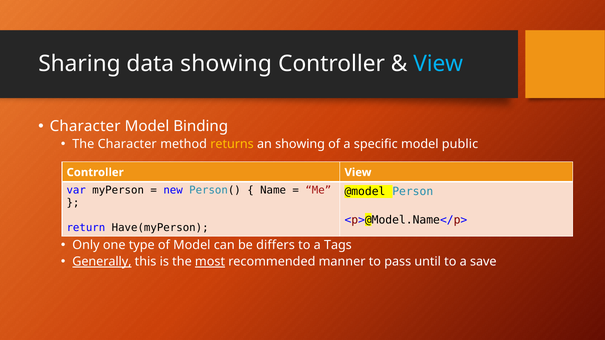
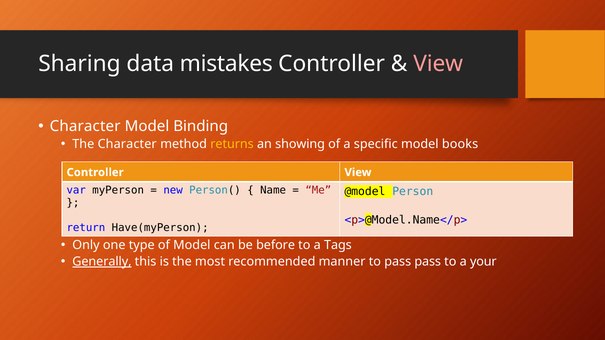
data showing: showing -> mistakes
View at (438, 64) colour: light blue -> pink
public: public -> books
differs: differs -> before
most underline: present -> none
pass until: until -> pass
save: save -> your
